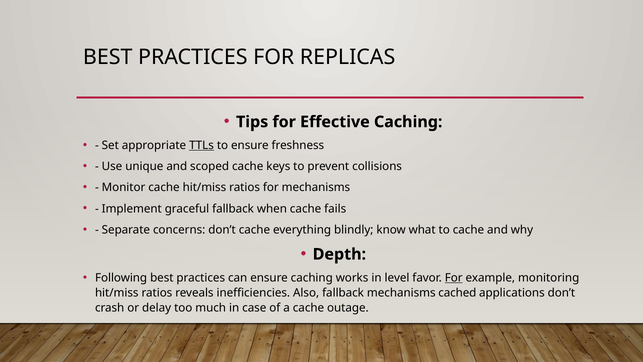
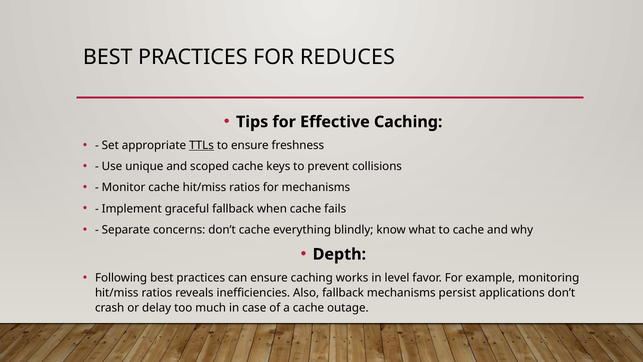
REPLICAS: REPLICAS -> REDUCES
For at (454, 278) underline: present -> none
cached: cached -> persist
